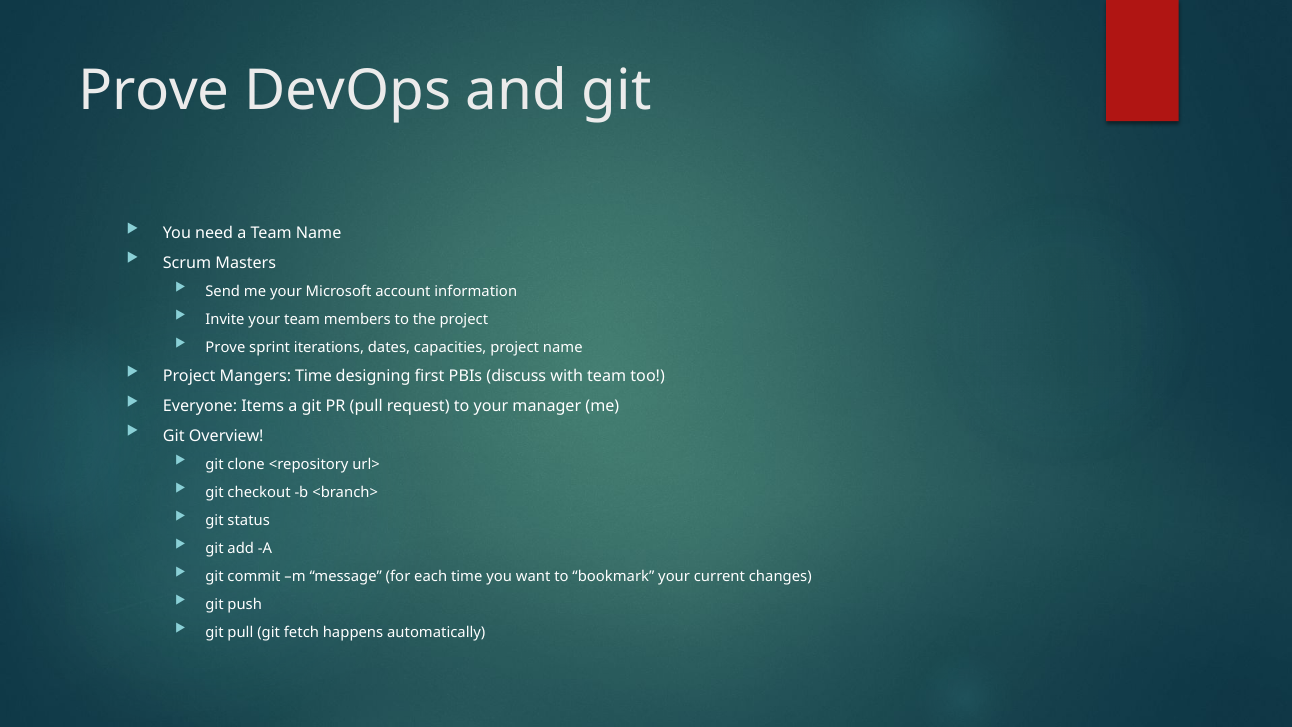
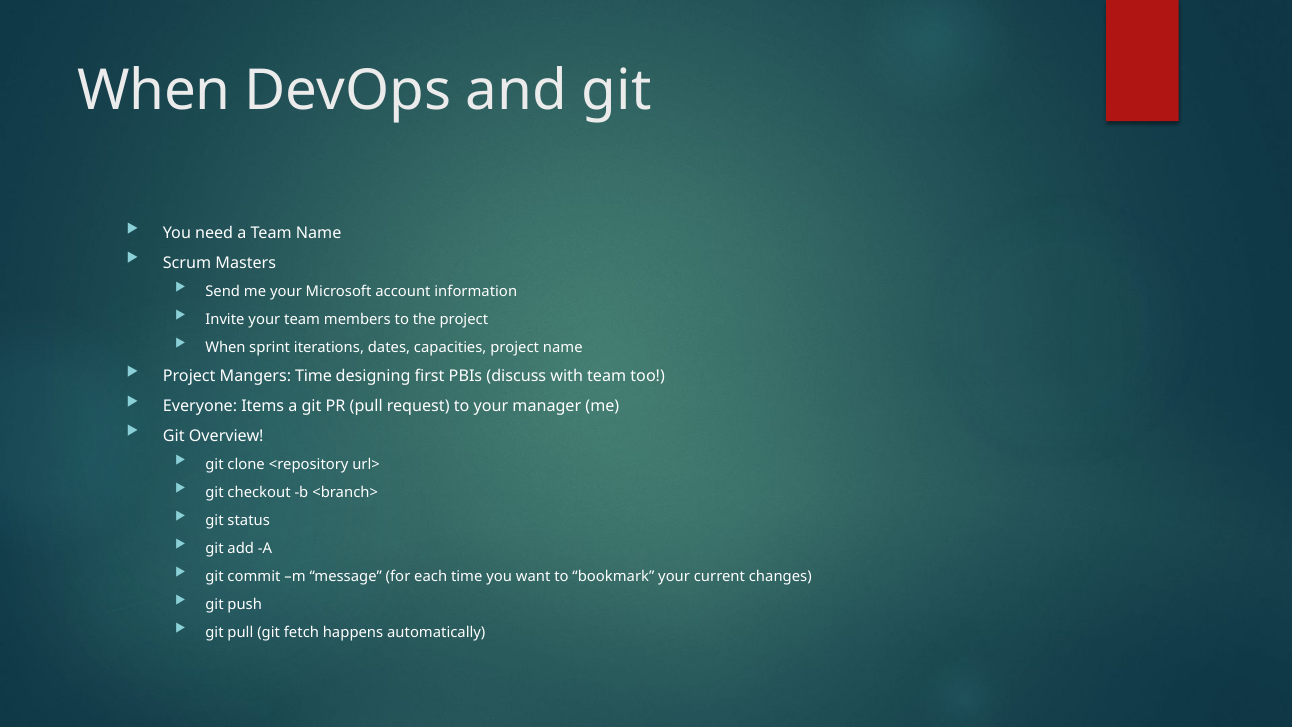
Prove at (154, 91): Prove -> When
Prove at (225, 348): Prove -> When
